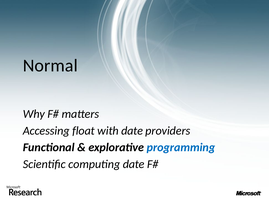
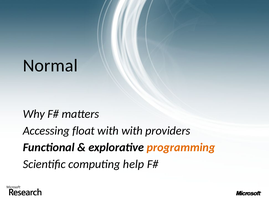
with date: date -> with
programming colour: blue -> orange
computing date: date -> help
